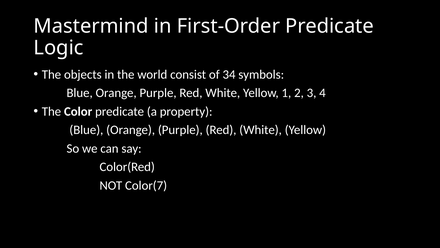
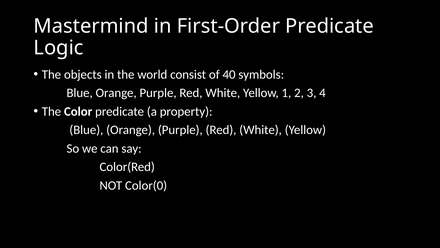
34: 34 -> 40
Color(7: Color(7 -> Color(0
